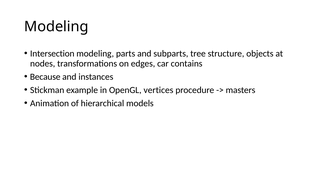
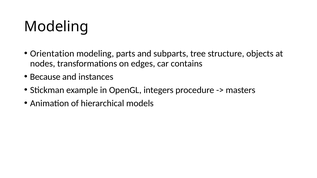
Intersection: Intersection -> Orientation
vertices: vertices -> integers
